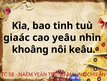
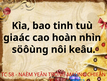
yeâu: yeâu -> hoàn
khoâng: khoâng -> söôùng
